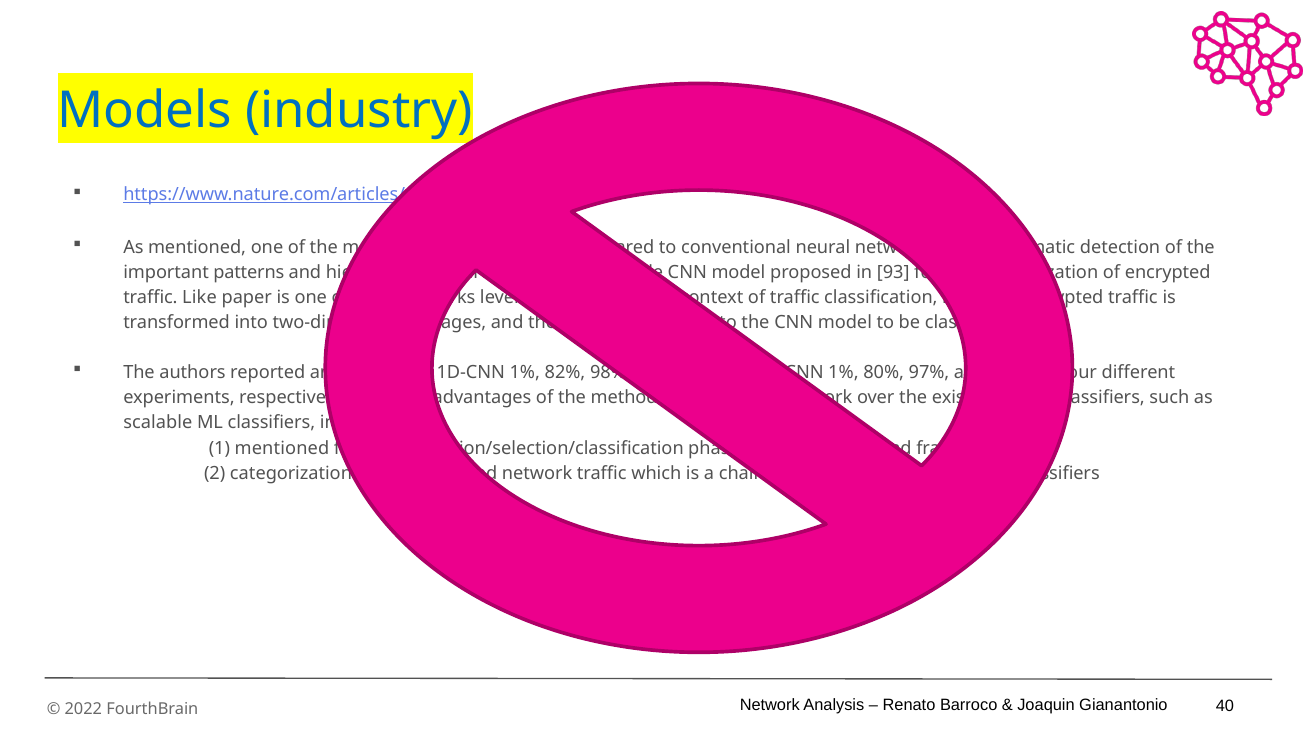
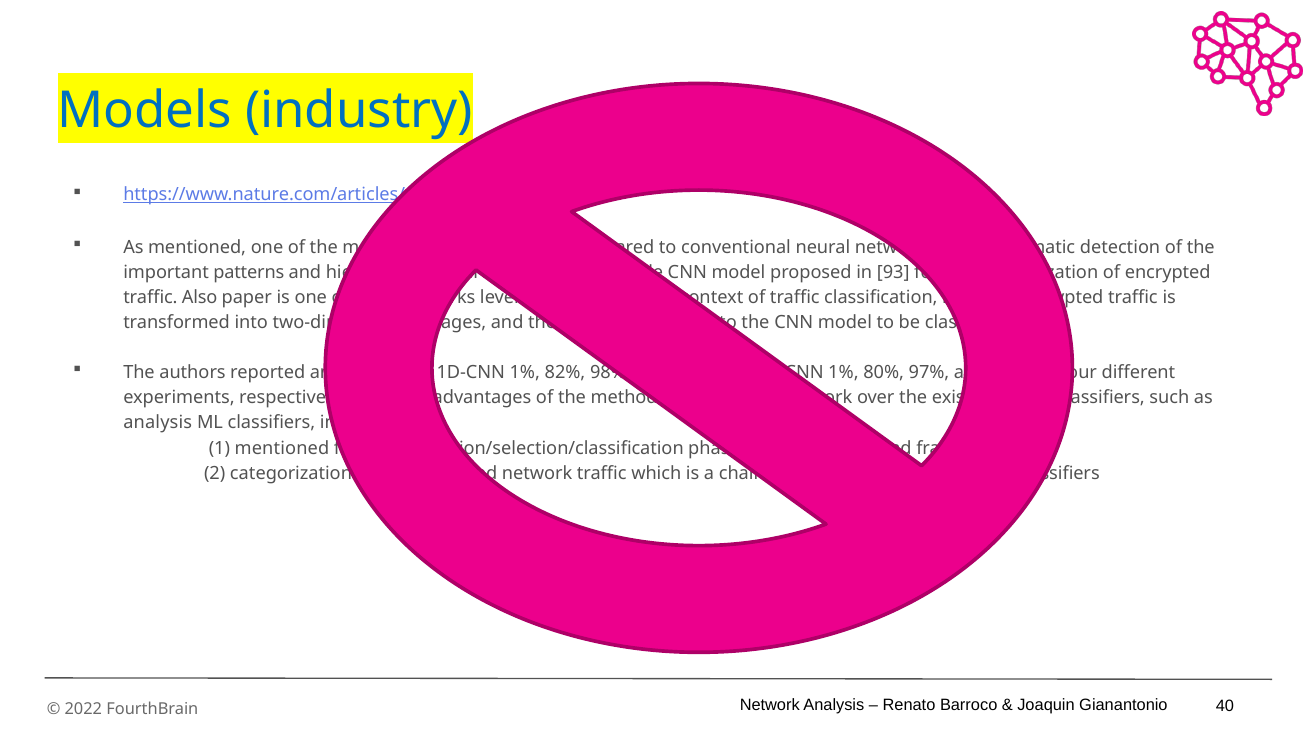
Like: Like -> Also
scalable at (158, 423): scalable -> analysis
